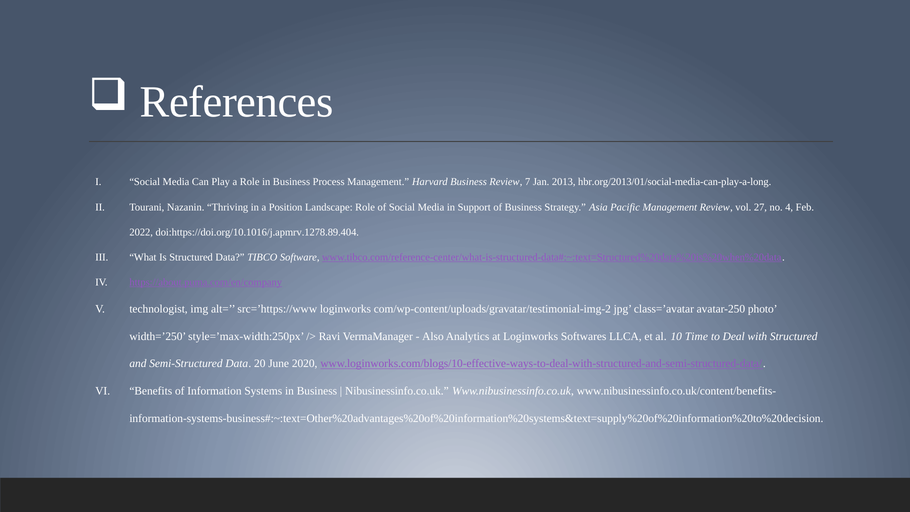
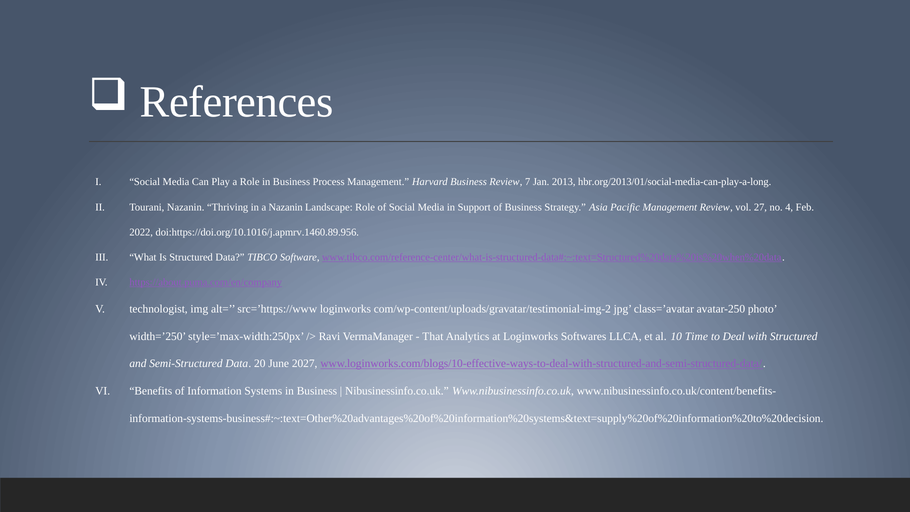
a Position: Position -> Nazanin
doi:https://doi.org/10.1016/j.apmrv.1278.89.404: doi:https://doi.org/10.1016/j.apmrv.1278.89.404 -> doi:https://doi.org/10.1016/j.apmrv.1460.89.956
Also: Also -> That
2020: 2020 -> 2027
